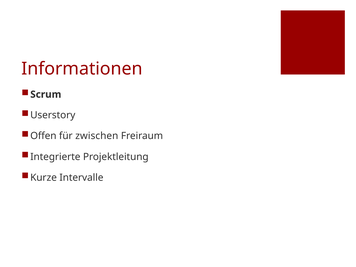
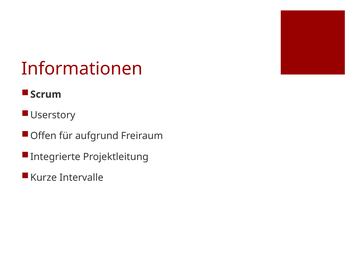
zwischen: zwischen -> aufgrund
